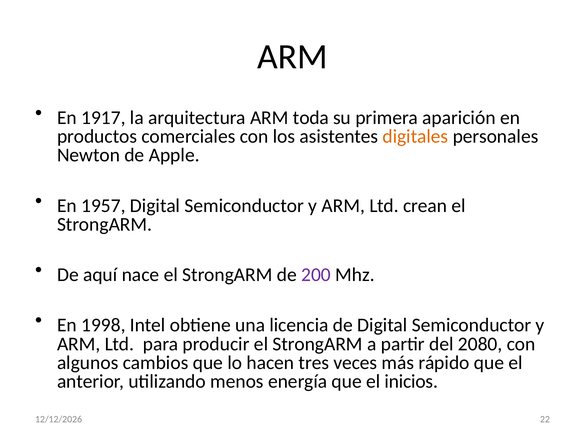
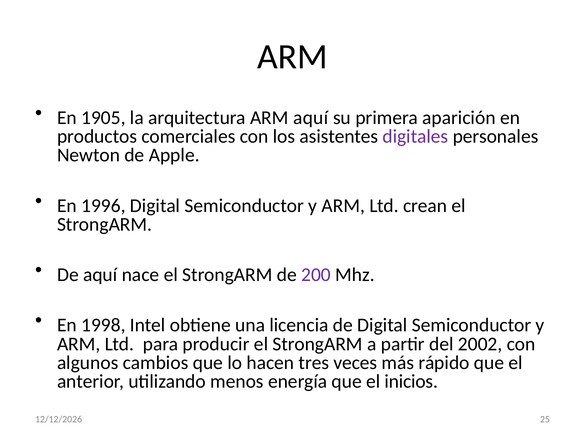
1917: 1917 -> 1905
ARM toda: toda -> aquí
digitales colour: orange -> purple
1957: 1957 -> 1996
2080: 2080 -> 2002
22: 22 -> 25
